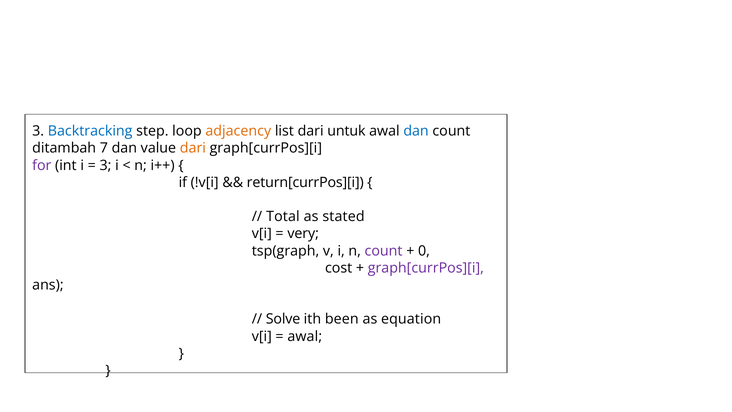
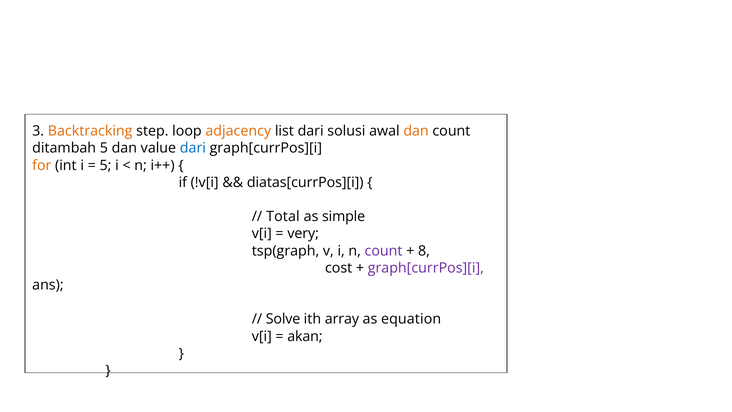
Backtracking colour: blue -> orange
untuk: untuk -> solusi
dan at (416, 131) colour: blue -> orange
ditambah 7: 7 -> 5
dari at (193, 148) colour: orange -> blue
for colour: purple -> orange
3 at (106, 165): 3 -> 5
return[currPos][i: return[currPos][i -> diatas[currPos][i
stated: stated -> simple
0: 0 -> 8
been: been -> array
awal at (305, 336): awal -> akan
